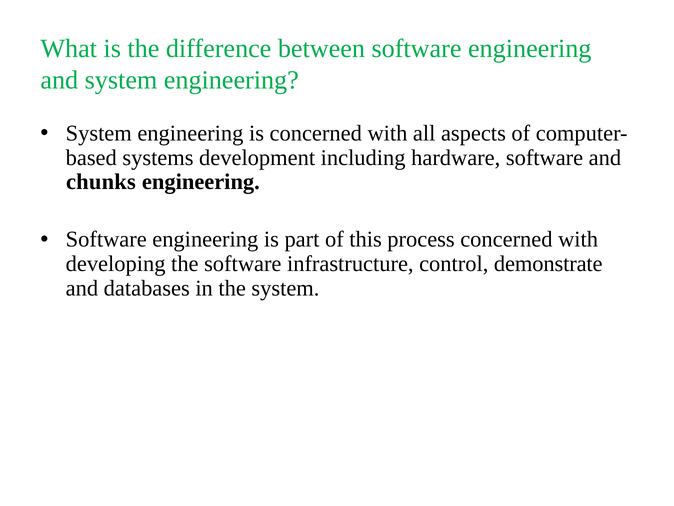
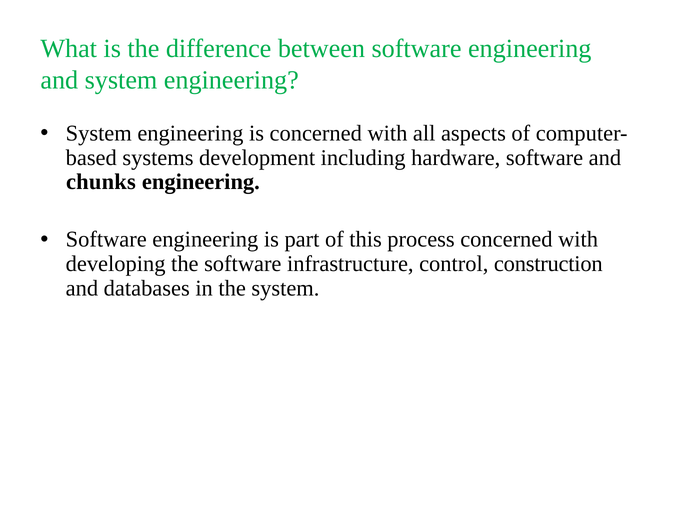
demonstrate: demonstrate -> construction
